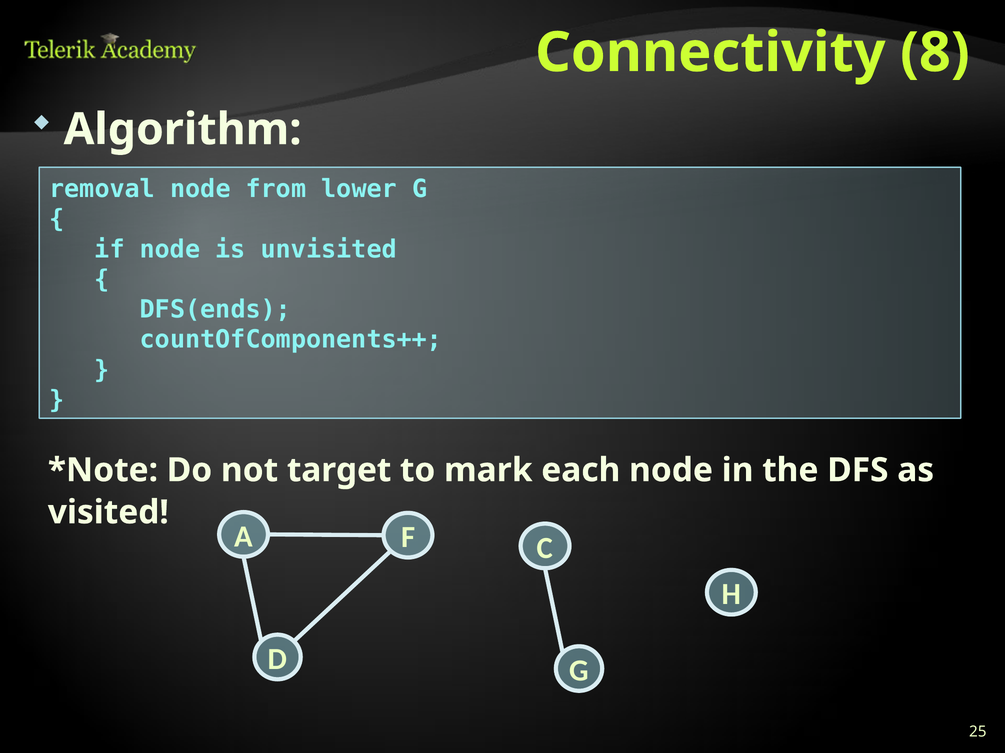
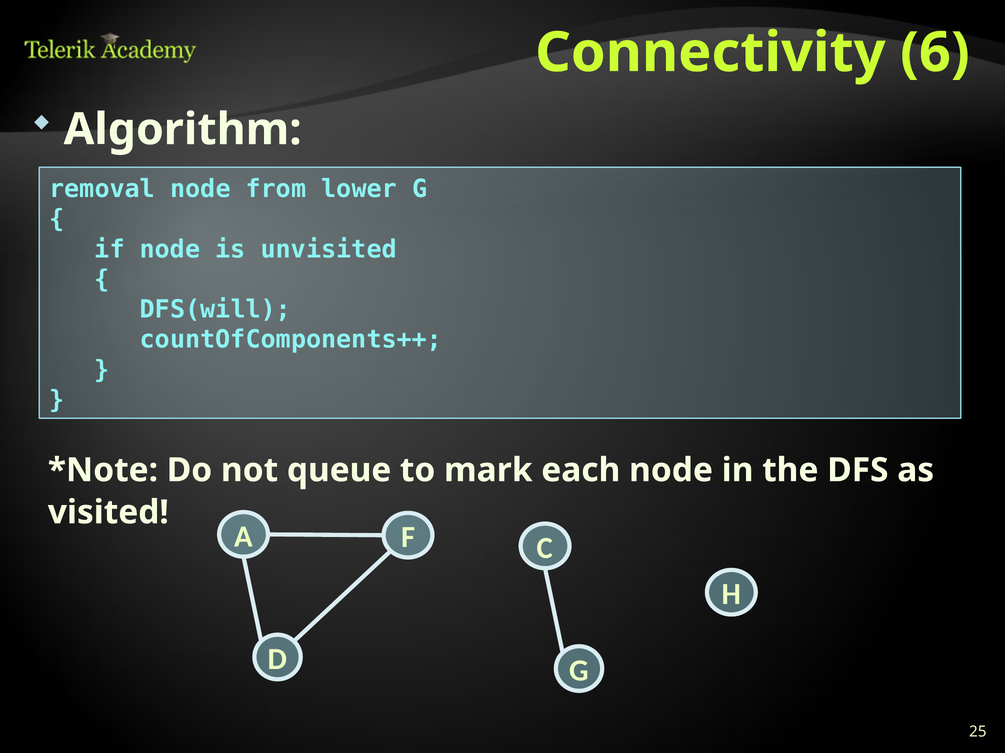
8: 8 -> 6
DFS(ends: DFS(ends -> DFS(will
target: target -> queue
